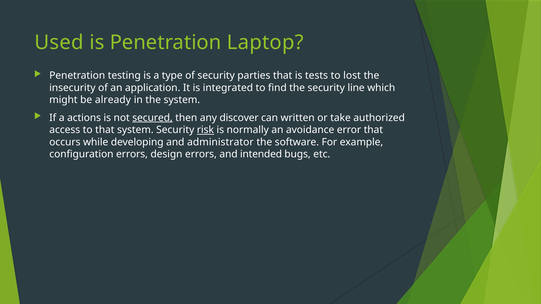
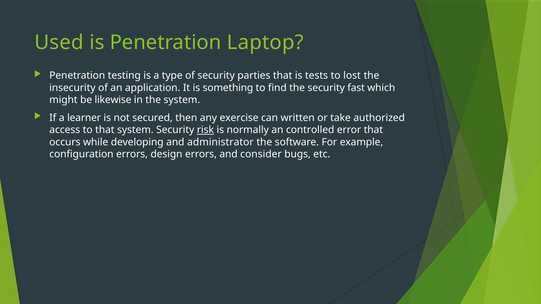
integrated: integrated -> something
line: line -> fast
already: already -> likewise
actions: actions -> learner
secured underline: present -> none
discover: discover -> exercise
avoidance: avoidance -> controlled
intended: intended -> consider
